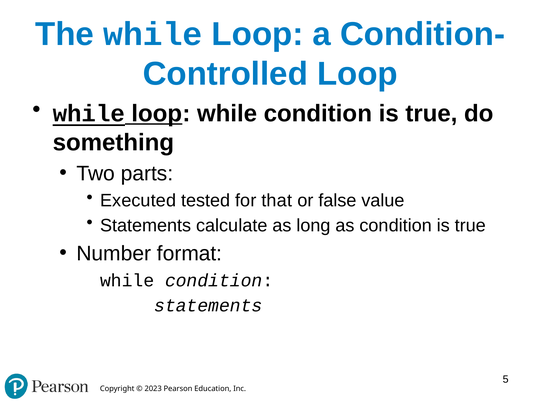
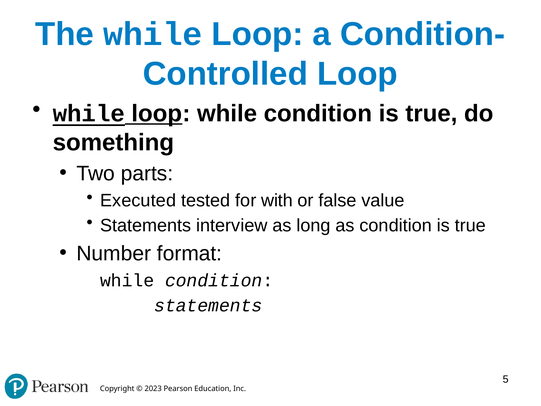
that: that -> with
calculate: calculate -> interview
